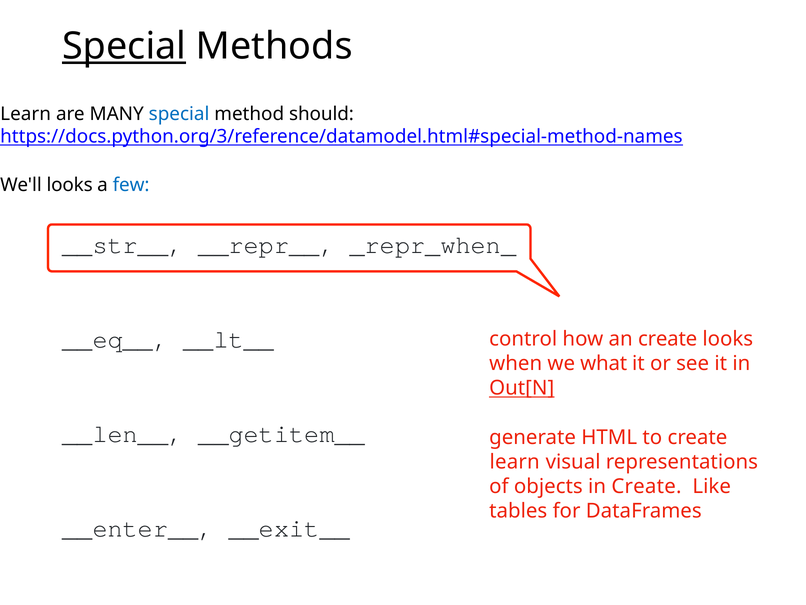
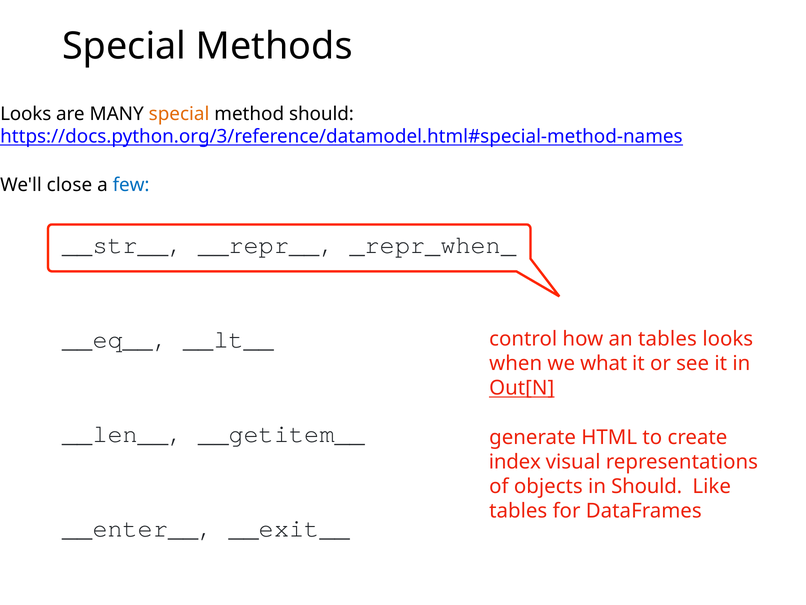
Special at (124, 46) underline: present -> none
Learn at (26, 114): Learn -> Looks
special at (179, 114) colour: blue -> orange
We'll looks: looks -> close
an create: create -> tables
learn at (515, 461): learn -> index
in Create: Create -> Should
